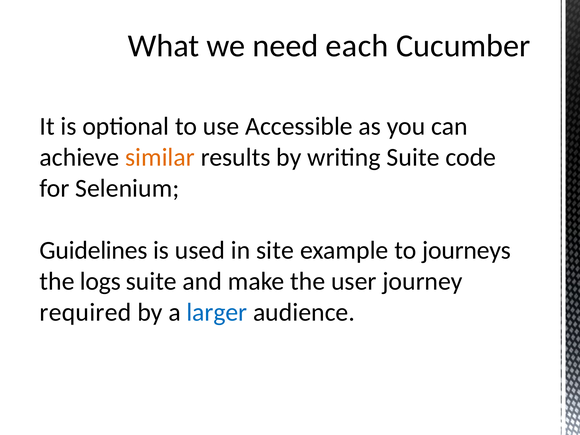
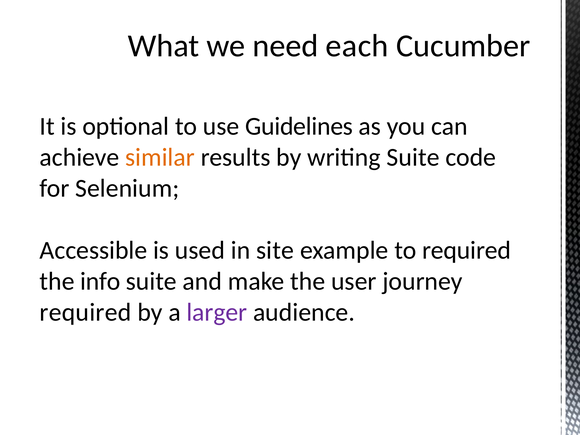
Accessible: Accessible -> Guidelines
Guidelines: Guidelines -> Accessible
to journeys: journeys -> required
logs: logs -> info
larger colour: blue -> purple
